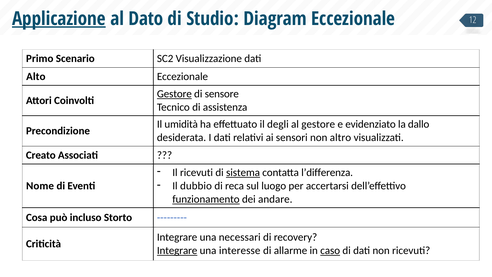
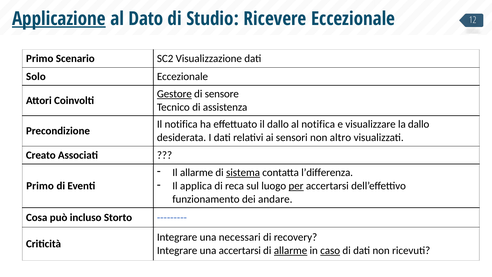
Diagram: Diagram -> Ricevere
Alto: Alto -> Solo
Il umidità: umidità -> notifica
il degli: degli -> dallo
al gestore: gestore -> notifica
evidenziato: evidenziato -> visualizzare
Il ricevuti: ricevuti -> allarme
dubbio: dubbio -> applica
per underline: none -> present
Nome at (40, 186): Nome -> Primo
funzionamento underline: present -> none
Integrare at (177, 250) underline: present -> none
una interesse: interesse -> accertarsi
allarme at (291, 250) underline: none -> present
